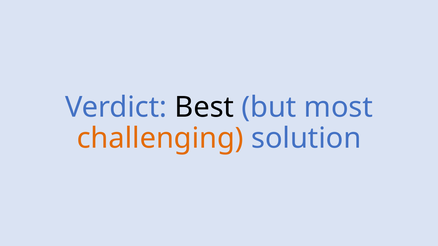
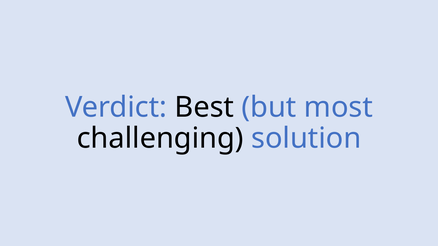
challenging colour: orange -> black
